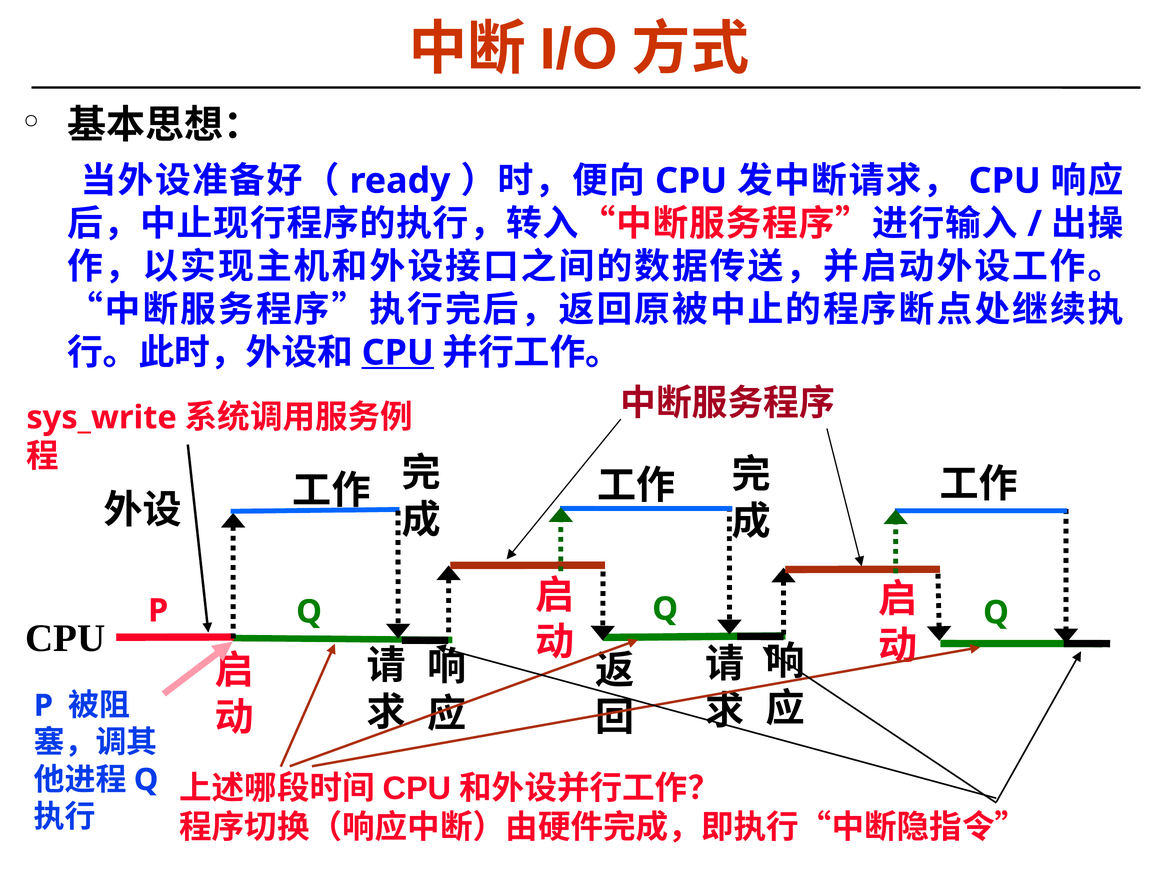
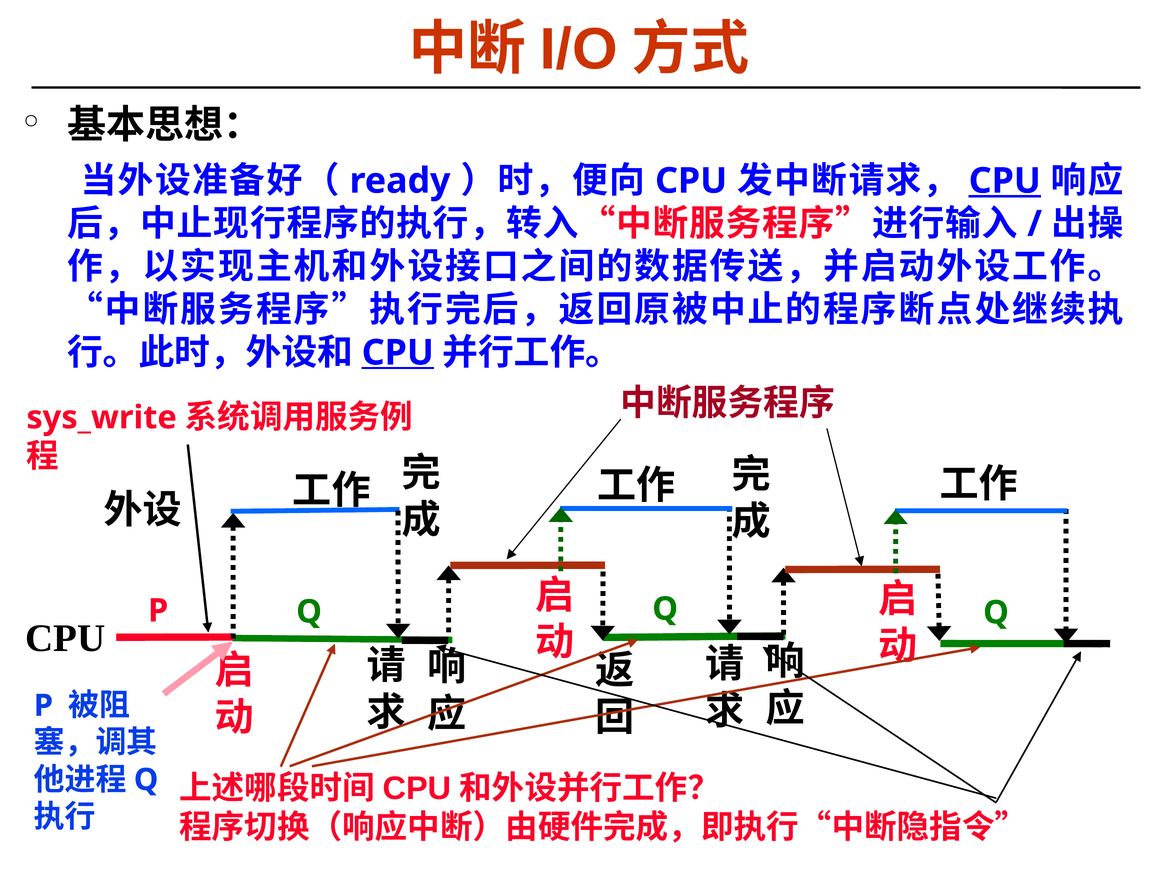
CPU at (1005, 181) underline: none -> present
